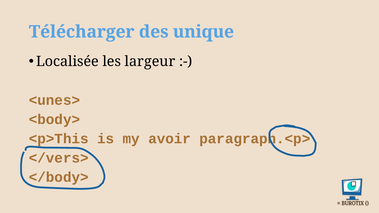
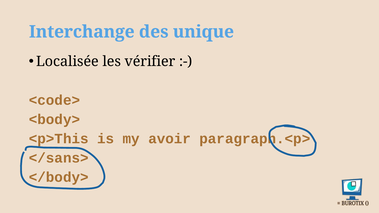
Télécharger: Télécharger -> Interchange
largeur: largeur -> vérifier
<unes>: <unes> -> <code>
</vers>: </vers> -> </sans>
